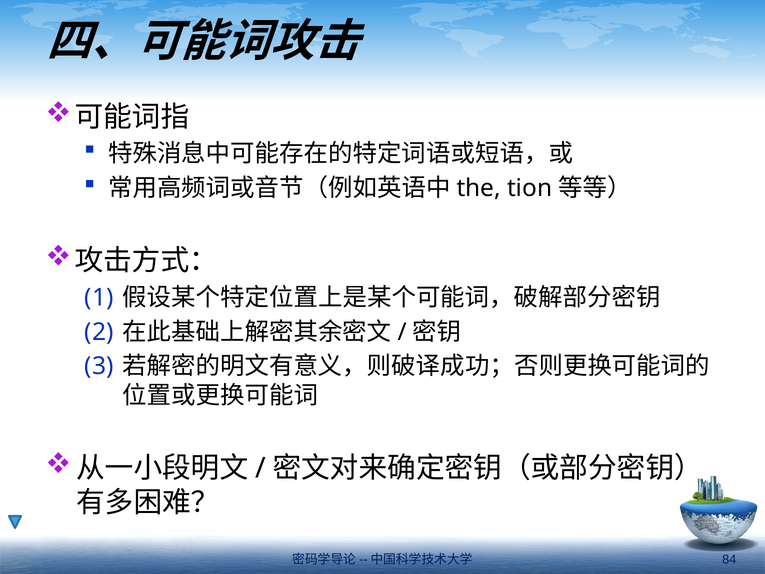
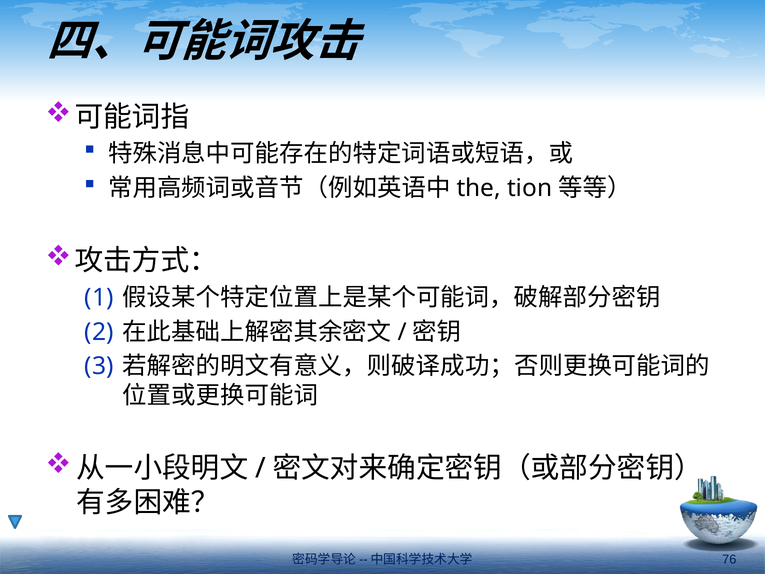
84: 84 -> 76
